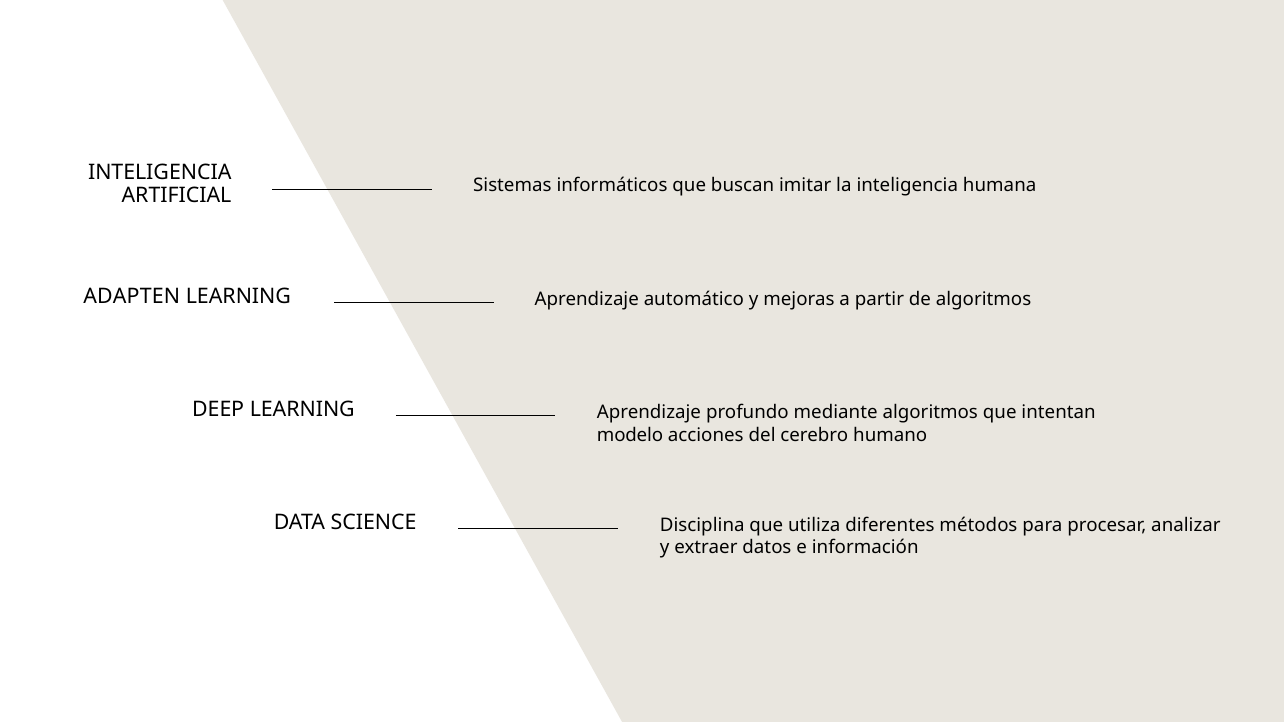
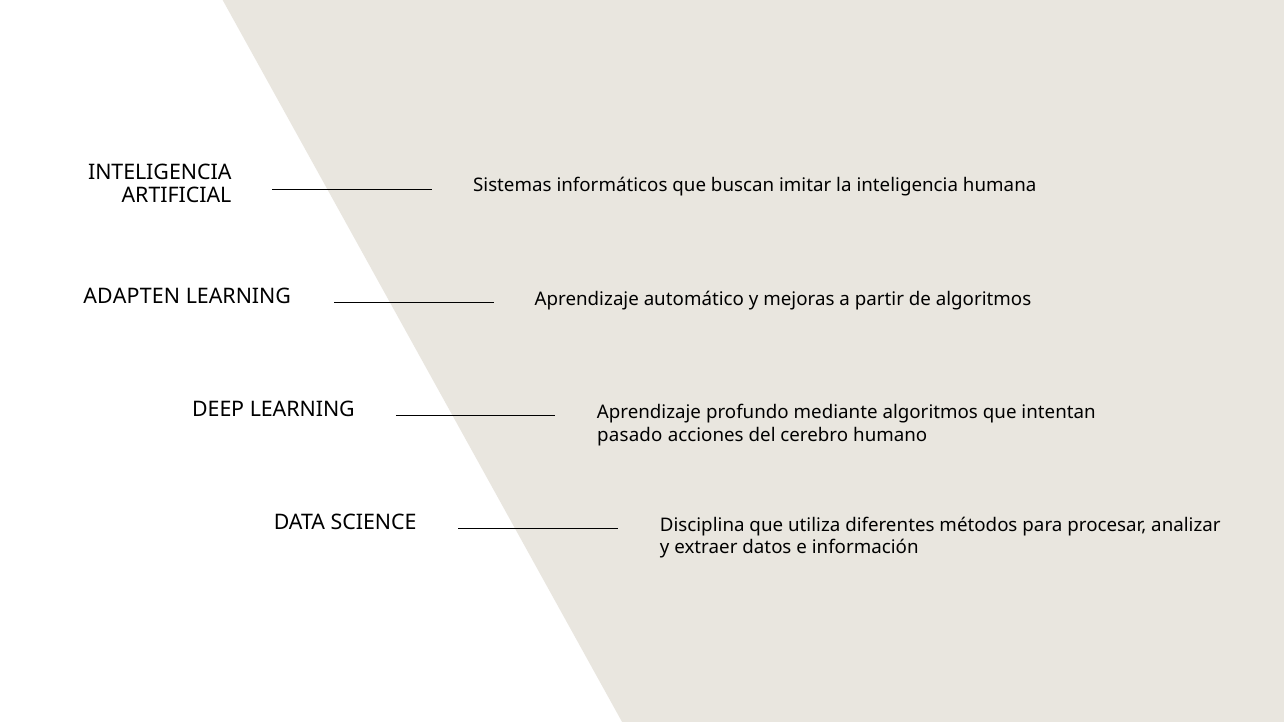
modelo: modelo -> pasado
